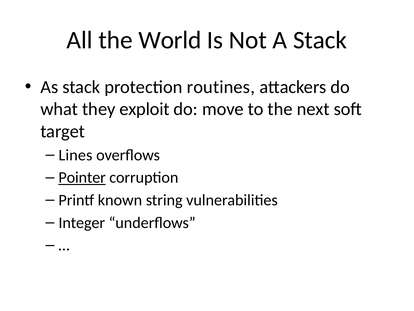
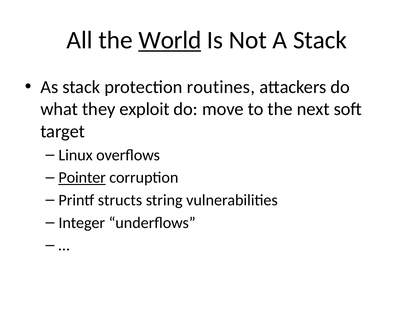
World underline: none -> present
Lines: Lines -> Linux
known: known -> structs
